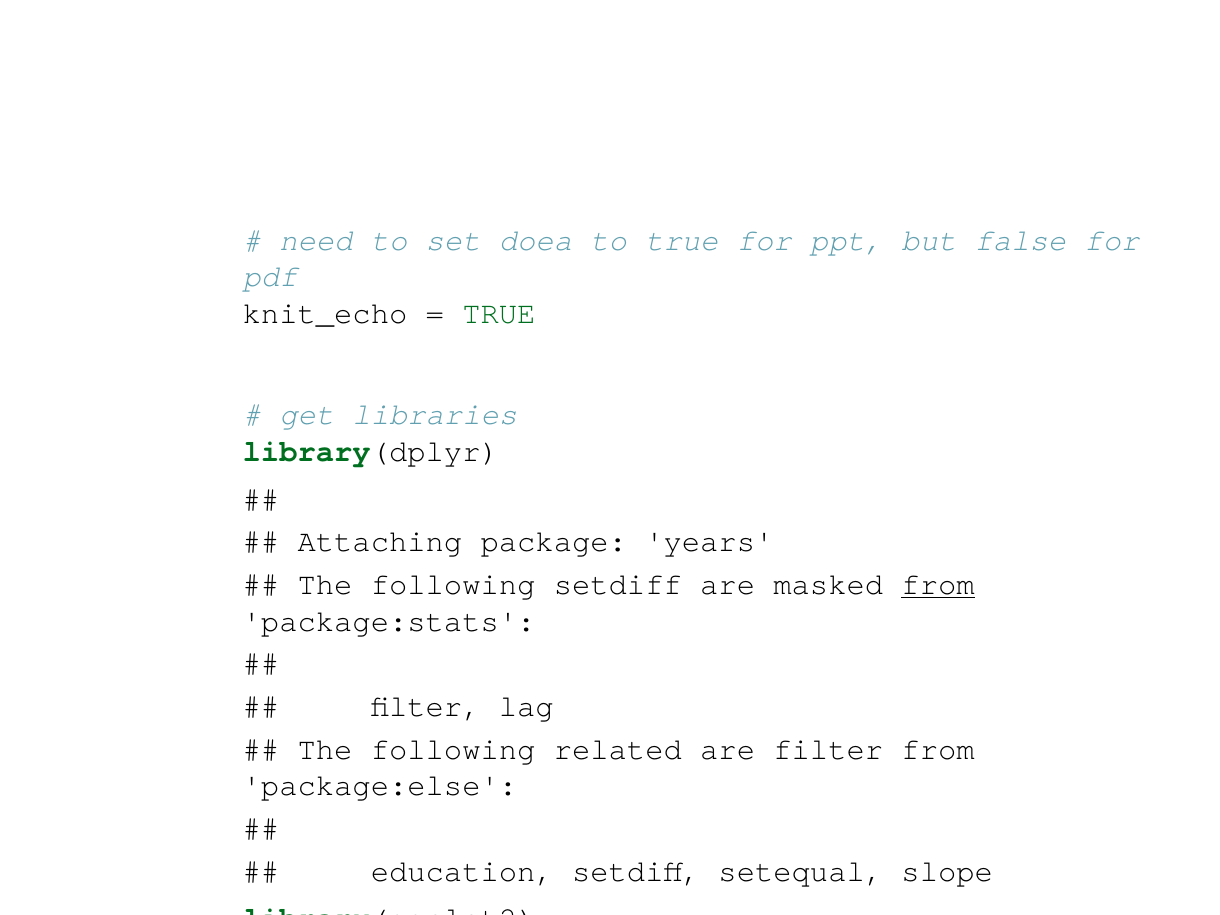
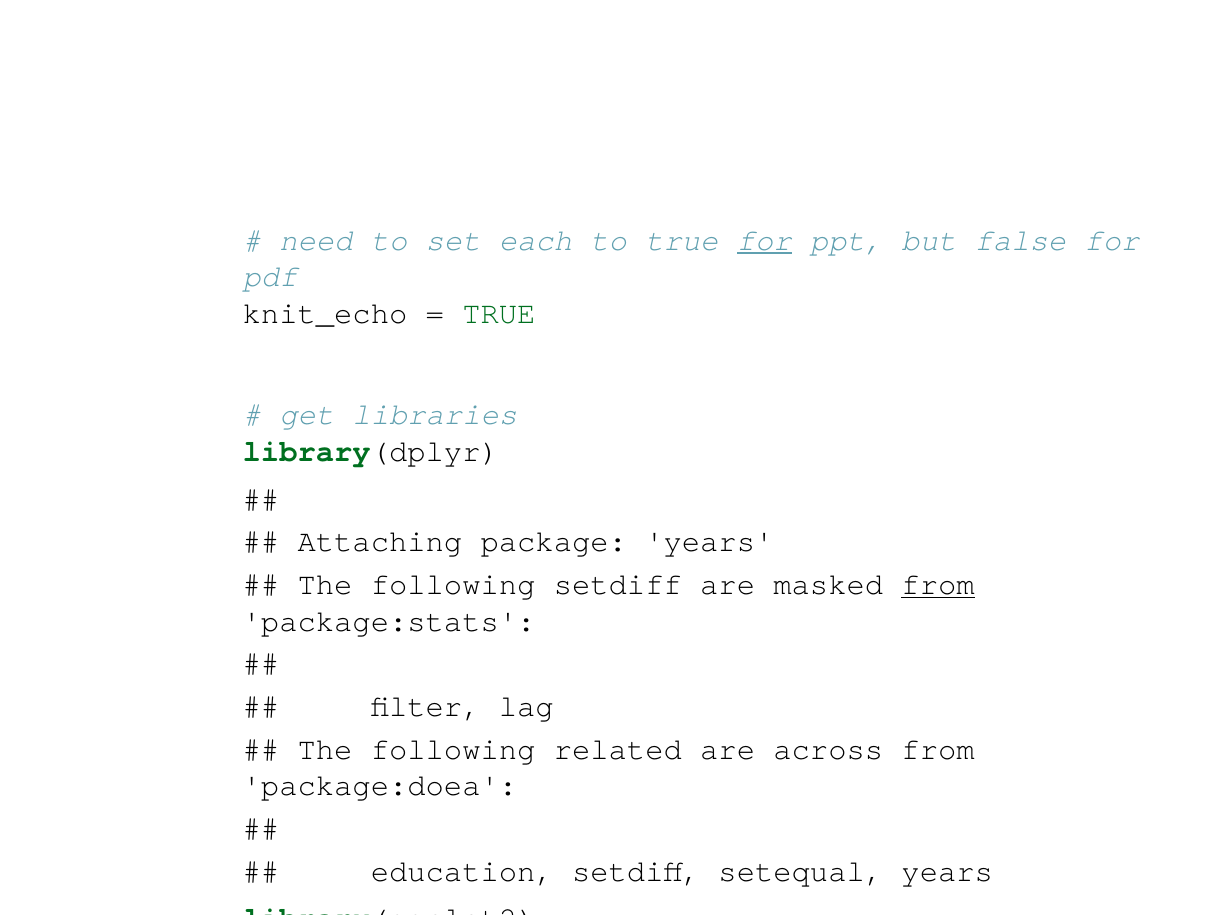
doea: doea -> each
for at (764, 240) underline: none -> present
are filter: filter -> across
package:else: package:else -> package:doea
setequal slope: slope -> years
